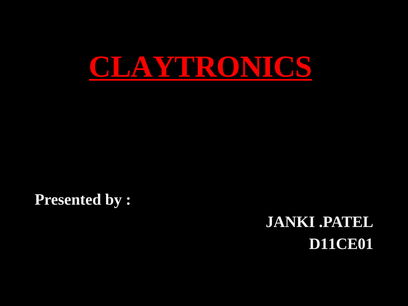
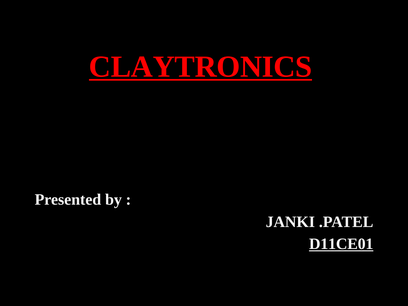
D11CE01 underline: none -> present
